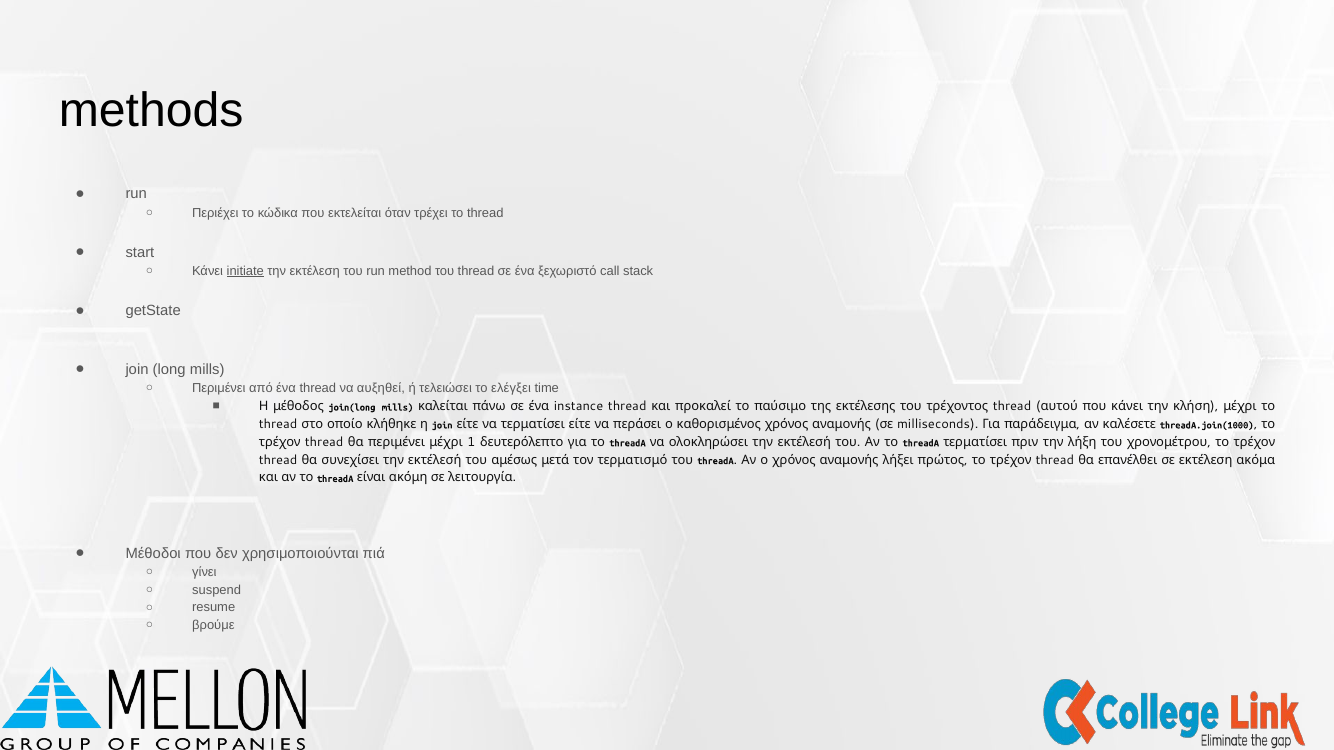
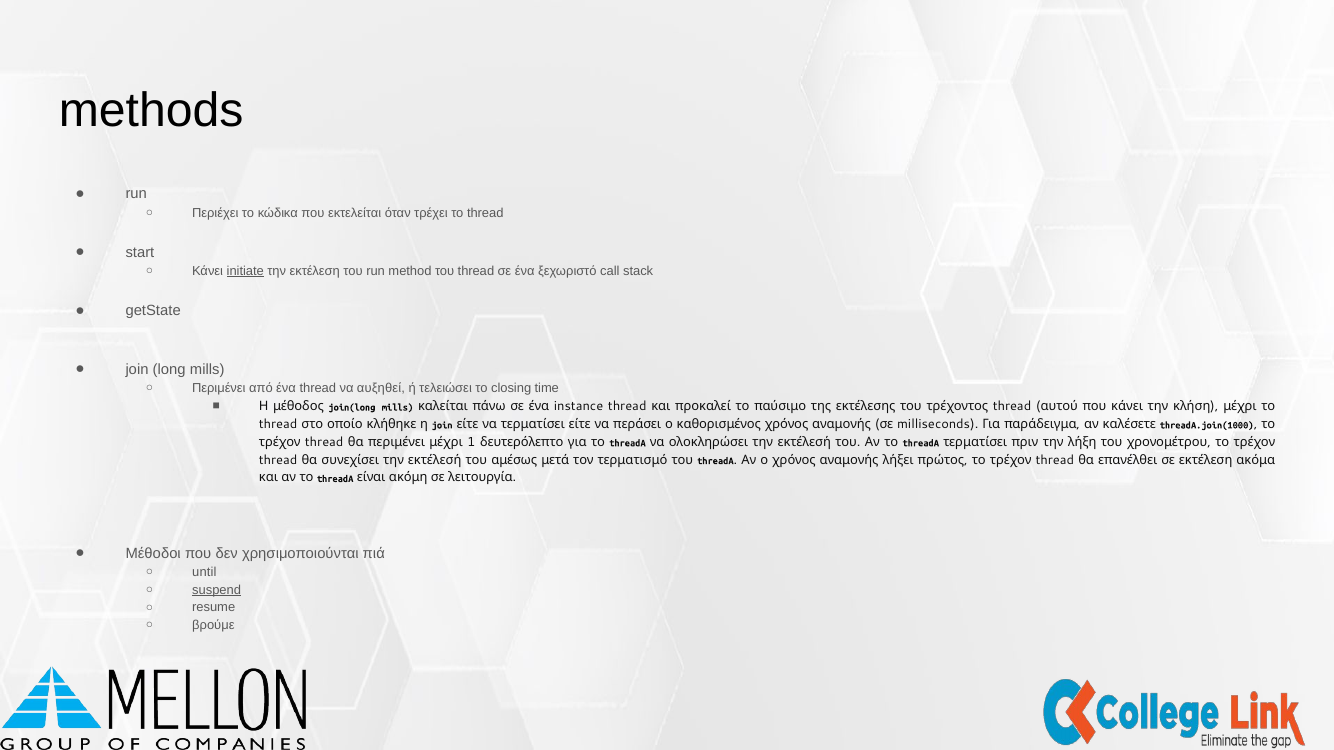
ελέγξει: ελέγξει -> closing
γίνει: γίνει -> until
suspend underline: none -> present
